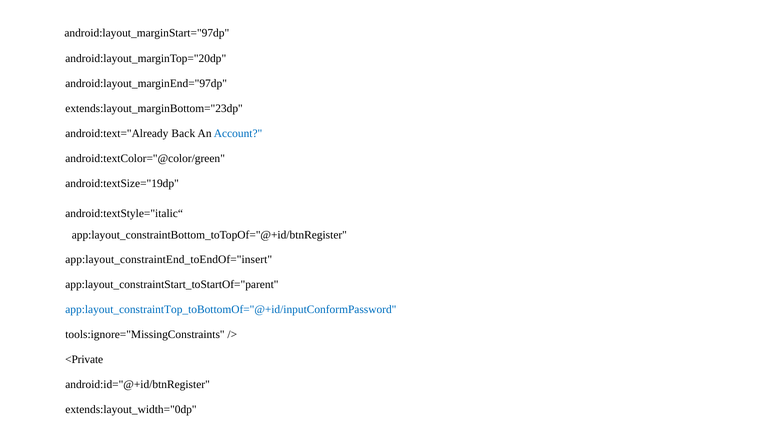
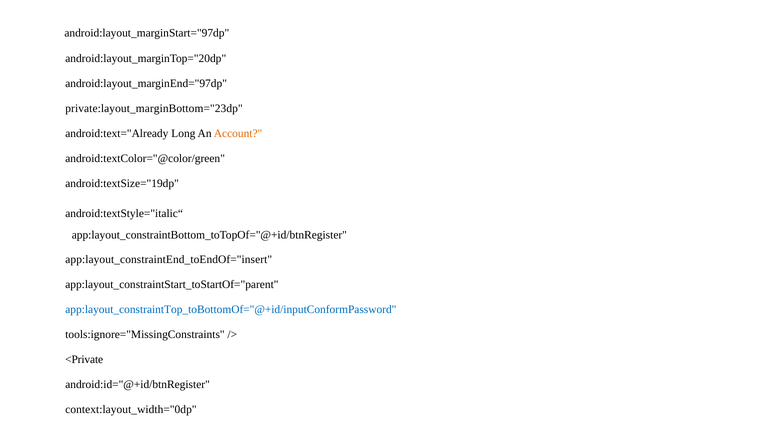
extends:layout_marginBottom="23dp: extends:layout_marginBottom="23dp -> private:layout_marginBottom="23dp
Back: Back -> Long
Account colour: blue -> orange
extends:layout_width="0dp: extends:layout_width="0dp -> context:layout_width="0dp
